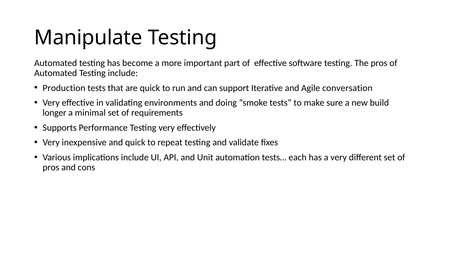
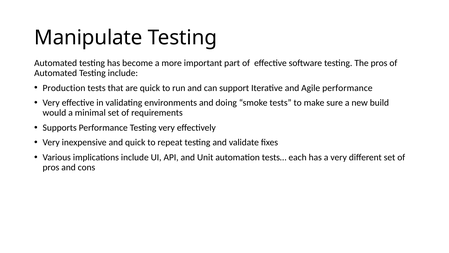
Agile conversation: conversation -> performance
longer: longer -> would
